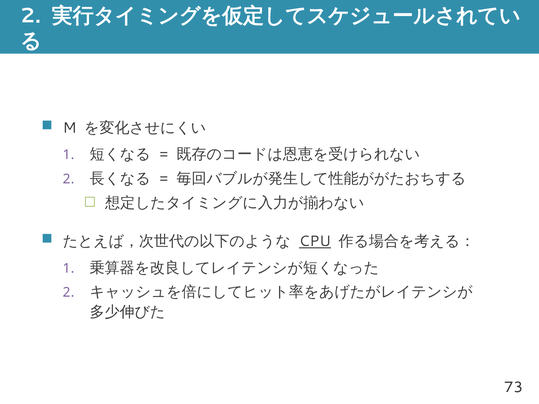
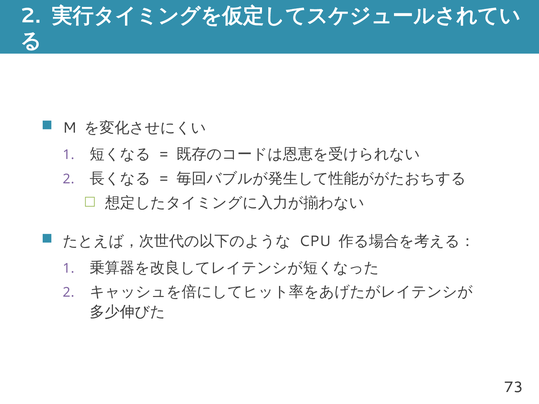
CPU underline: present -> none
